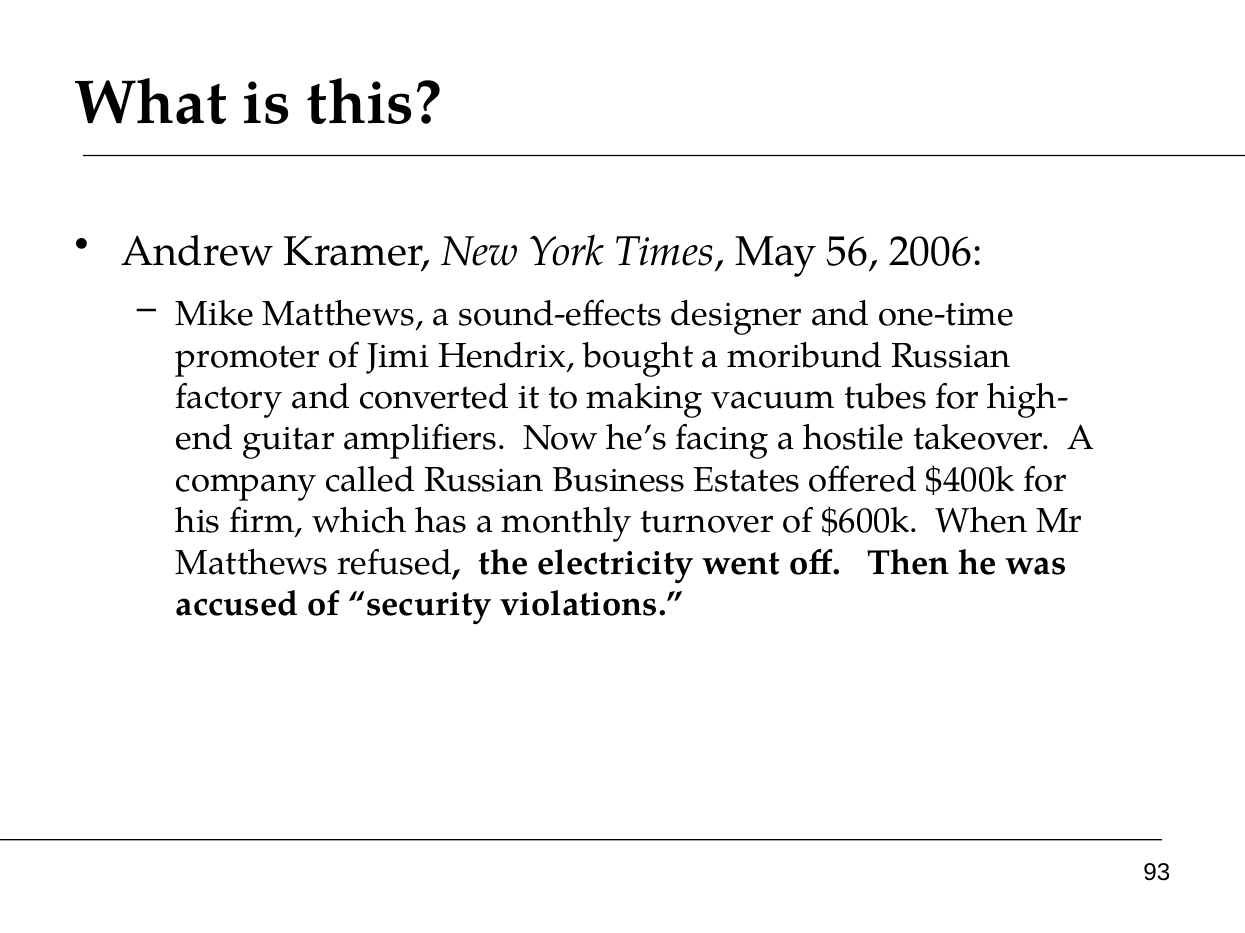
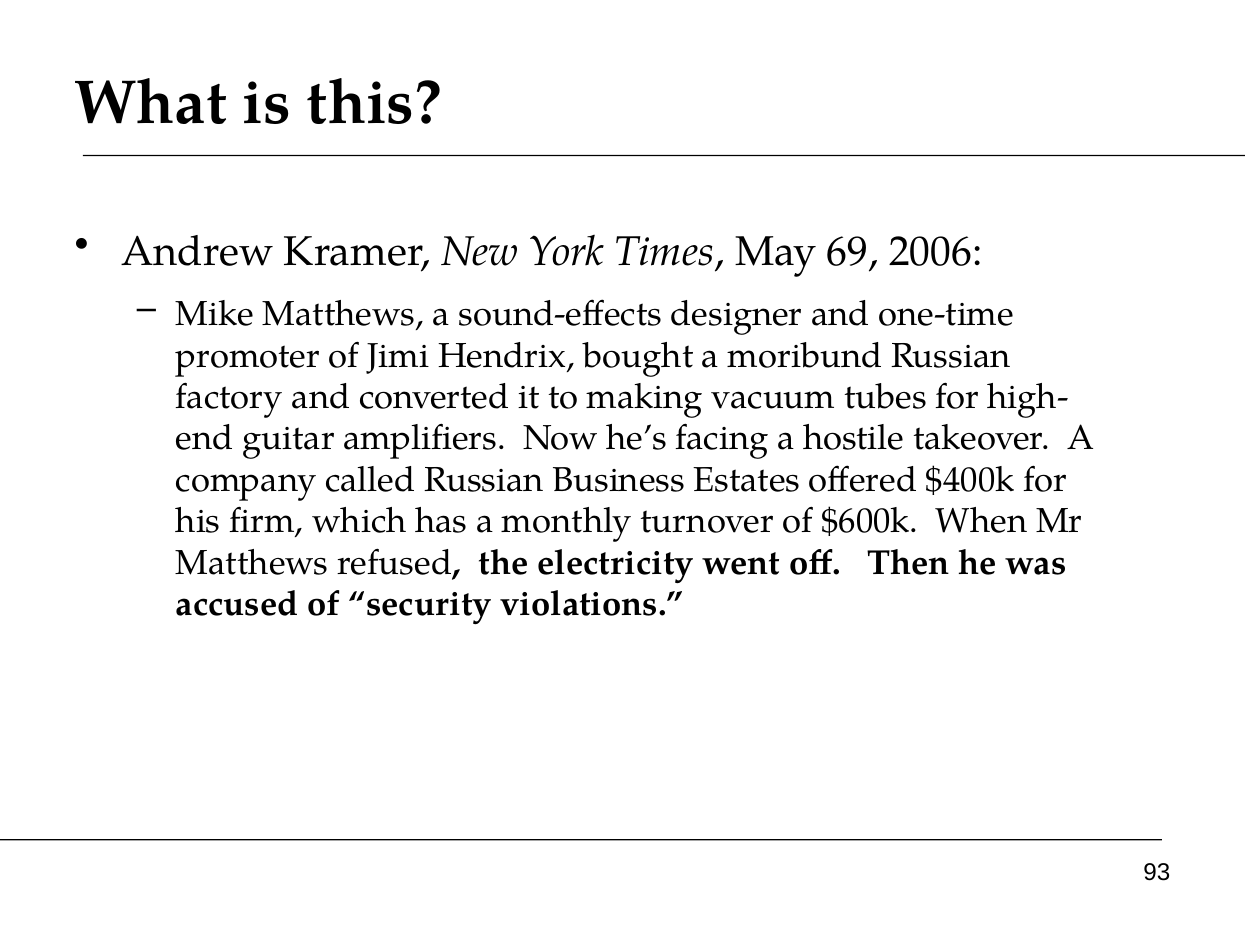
56: 56 -> 69
